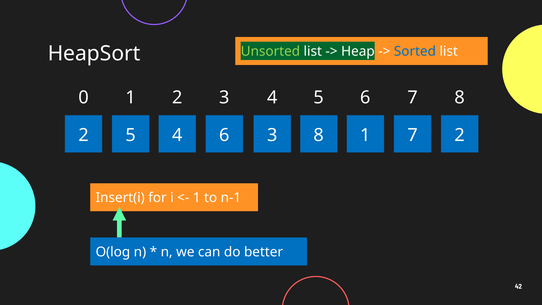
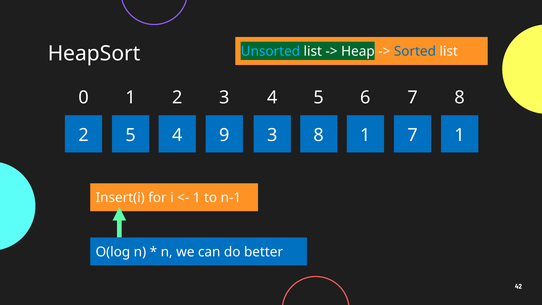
Unsorted colour: light green -> light blue
4 6: 6 -> 9
7 2: 2 -> 1
